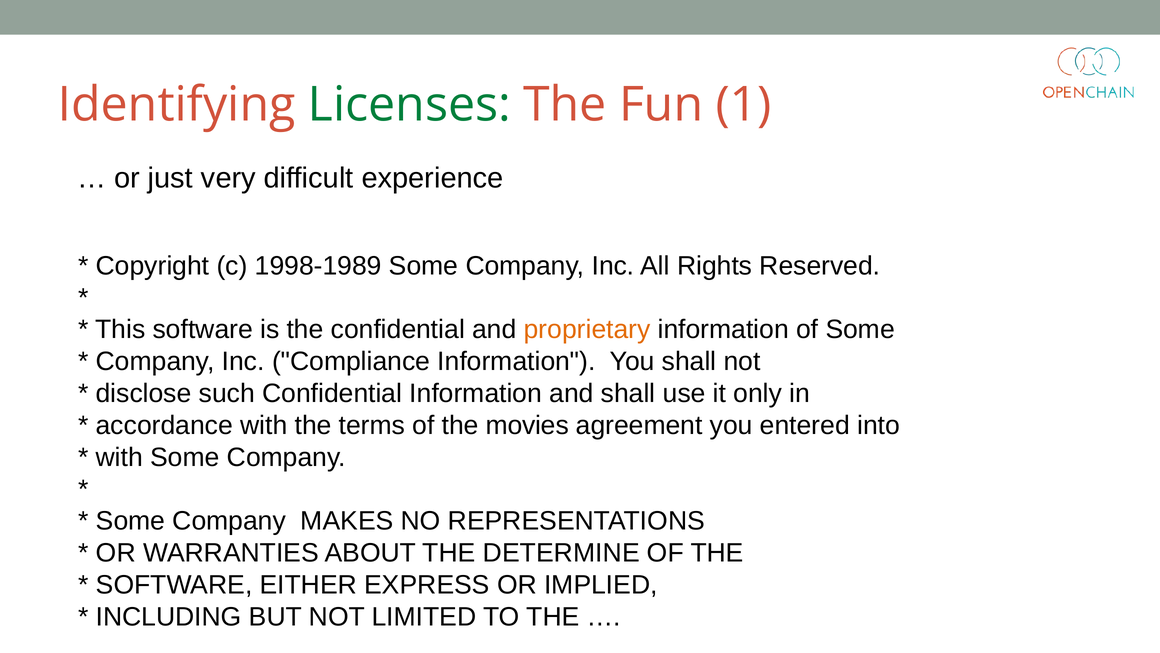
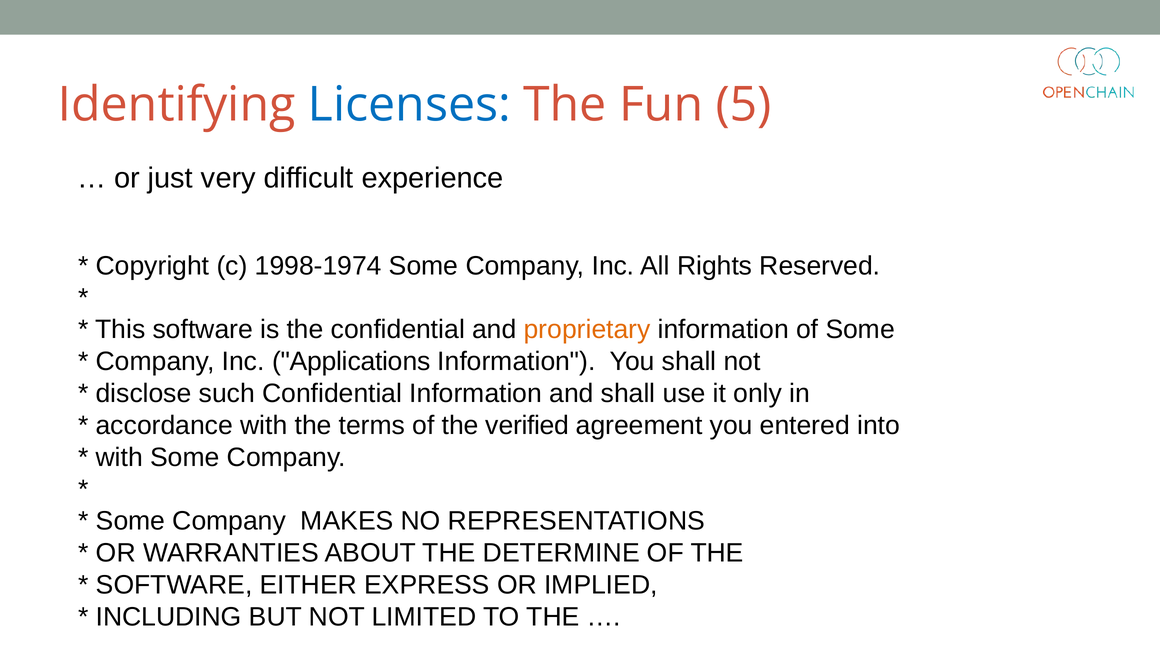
Licenses colour: green -> blue
1: 1 -> 5
1998-1989: 1998-1989 -> 1998-1974
Compliance: Compliance -> Applications
movies: movies -> verified
